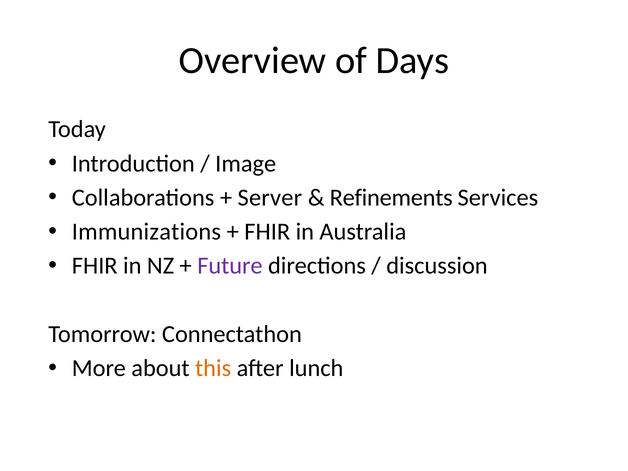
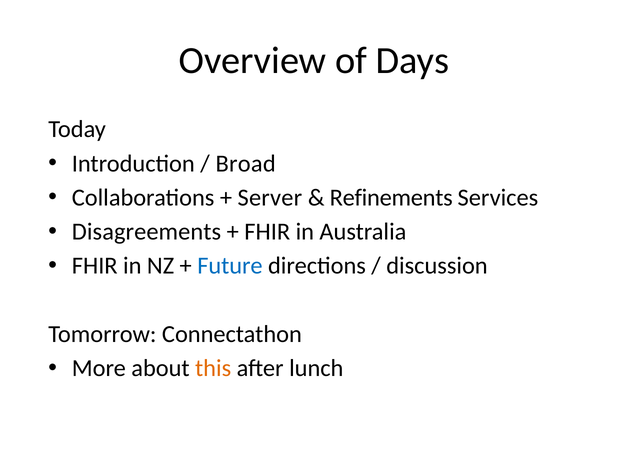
Image: Image -> Broad
Immunizations: Immunizations -> Disagreements
Future colour: purple -> blue
